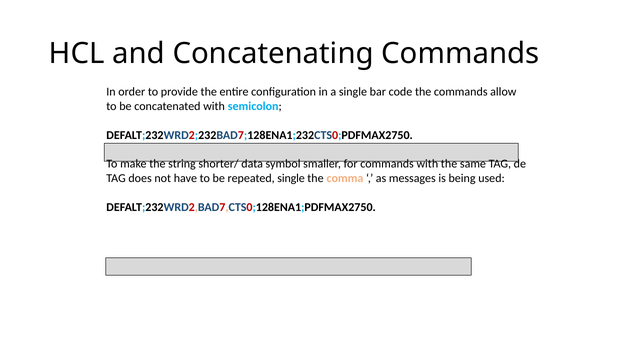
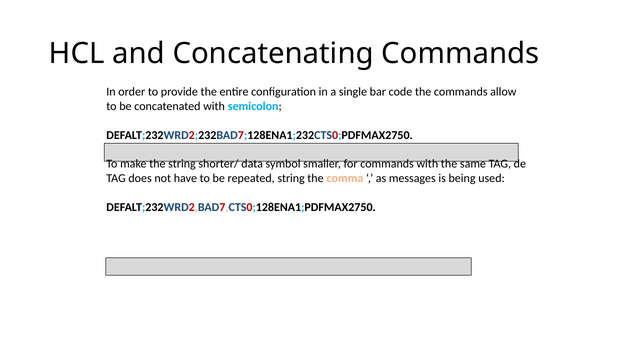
repeated single: single -> string
